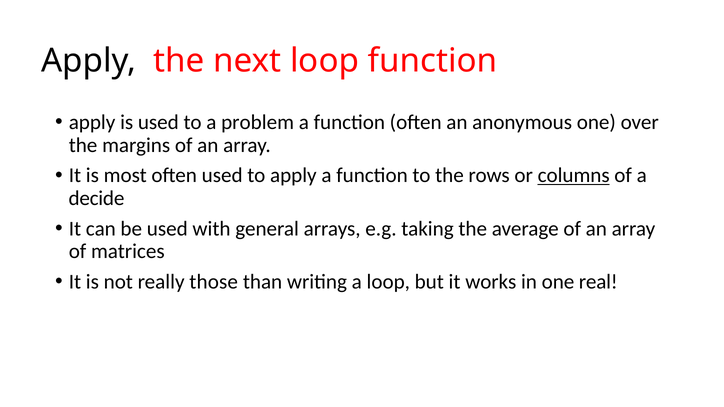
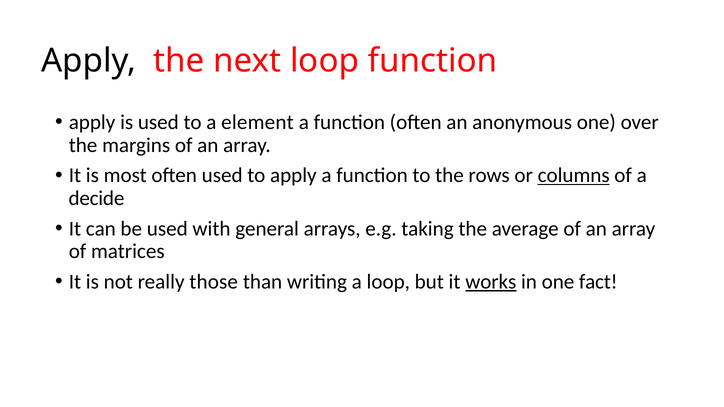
problem: problem -> element
works underline: none -> present
real: real -> fact
